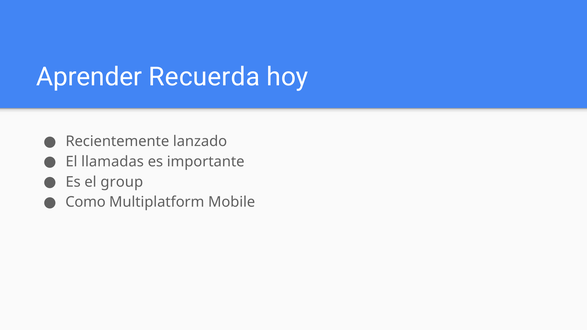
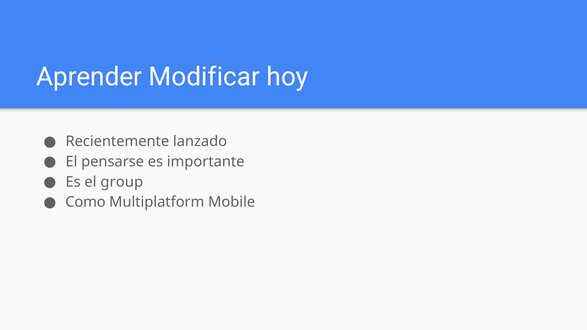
Recuerda: Recuerda -> Modificar
llamadas: llamadas -> pensarse
